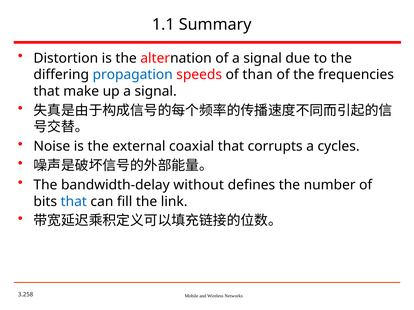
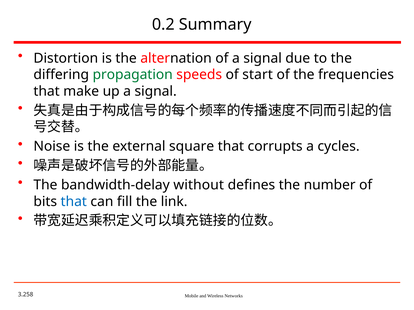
1.1: 1.1 -> 0.2
propagation colour: blue -> green
than: than -> start
coaxial: coaxial -> square
